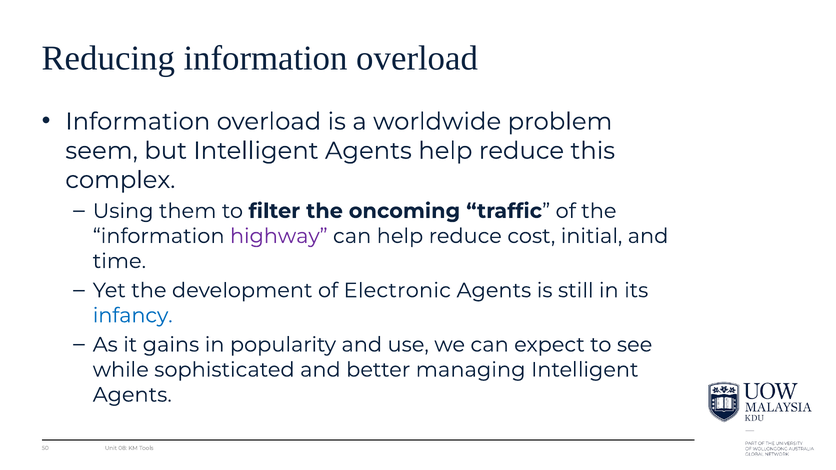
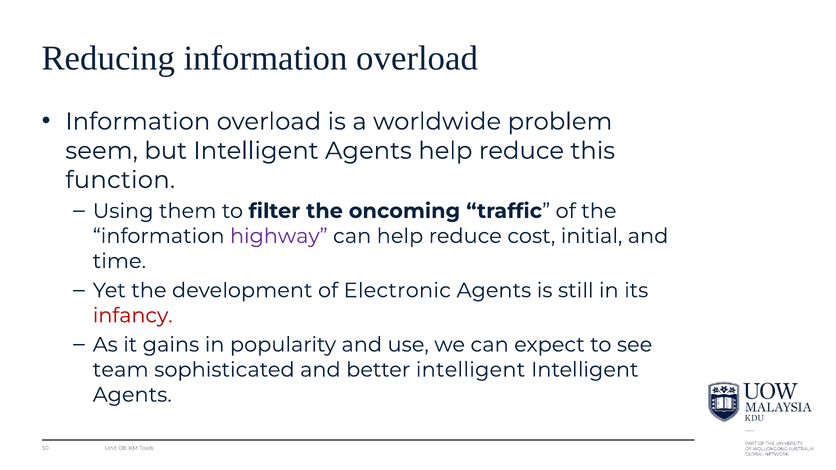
complex: complex -> function
infancy colour: blue -> red
while: while -> team
better managing: managing -> intelligent
